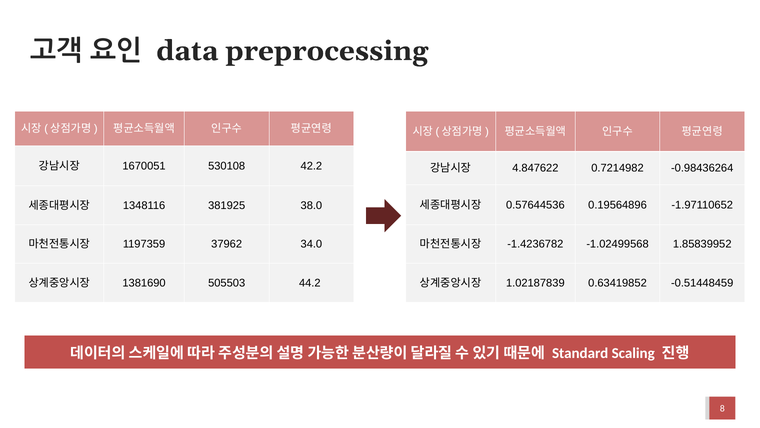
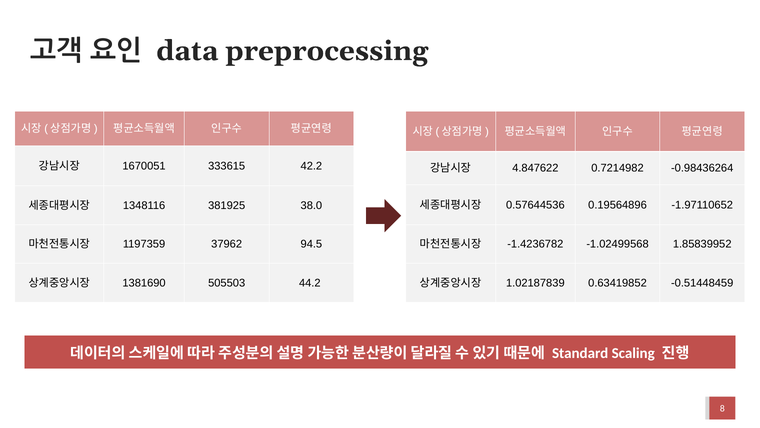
530108: 530108 -> 333615
34.0: 34.0 -> 94.5
